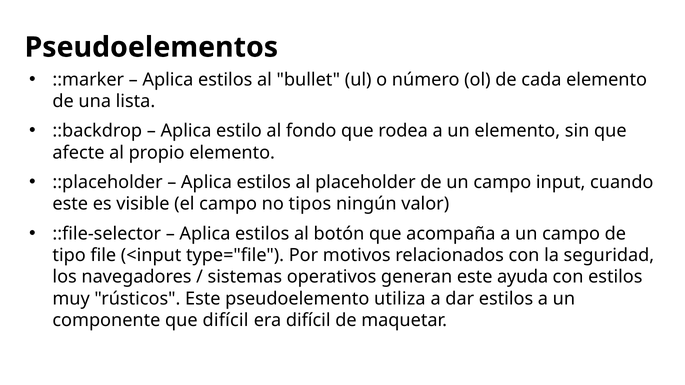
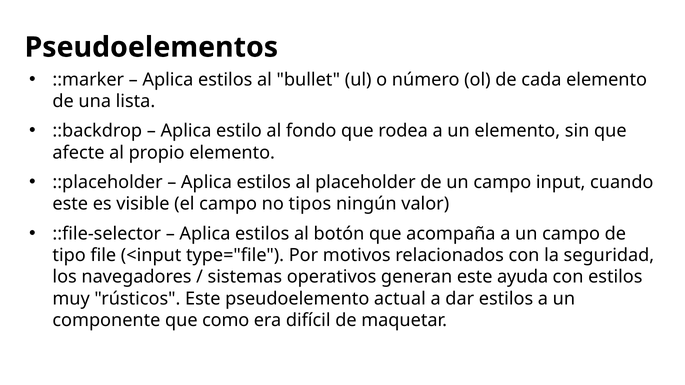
utiliza: utiliza -> actual
que difícil: difícil -> como
